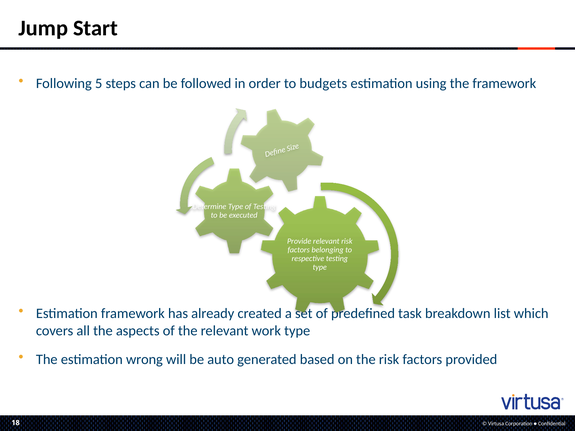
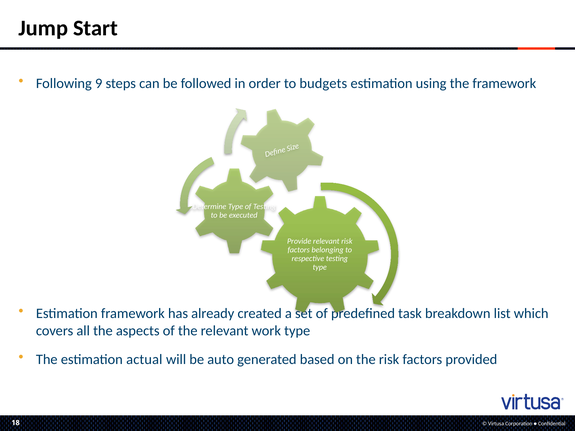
5: 5 -> 9
wrong: wrong -> actual
